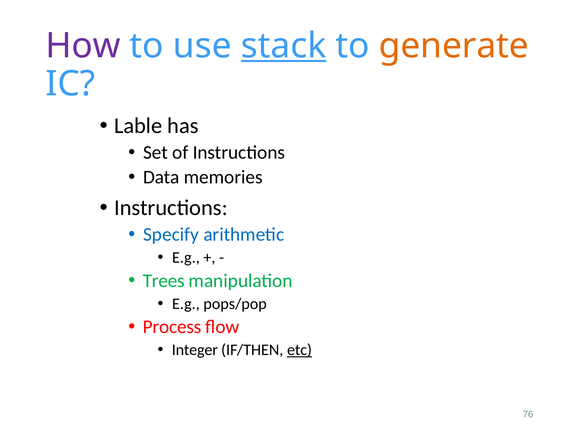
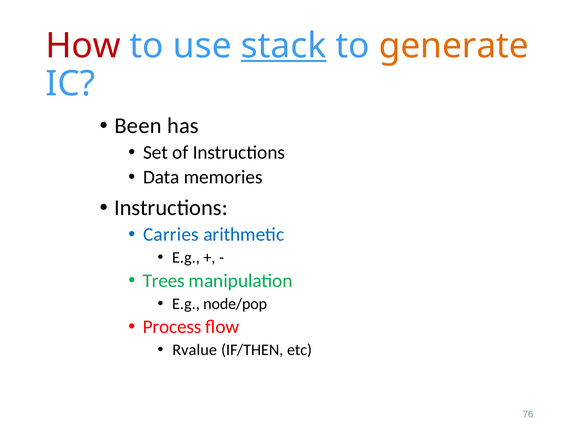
How colour: purple -> red
Lable: Lable -> Been
Specify: Specify -> Carries
pops/pop: pops/pop -> node/pop
Integer: Integer -> Rvalue
etc underline: present -> none
